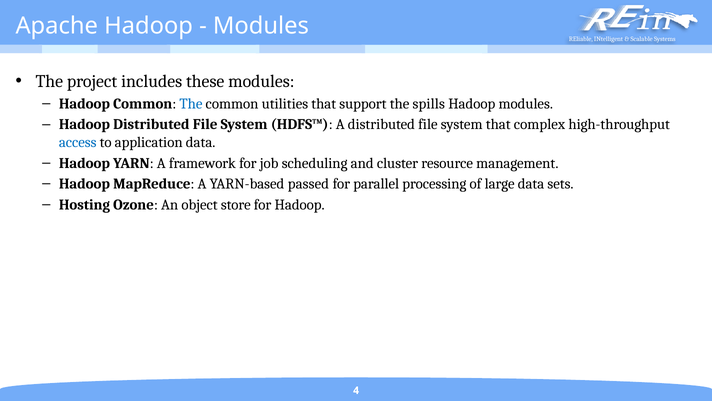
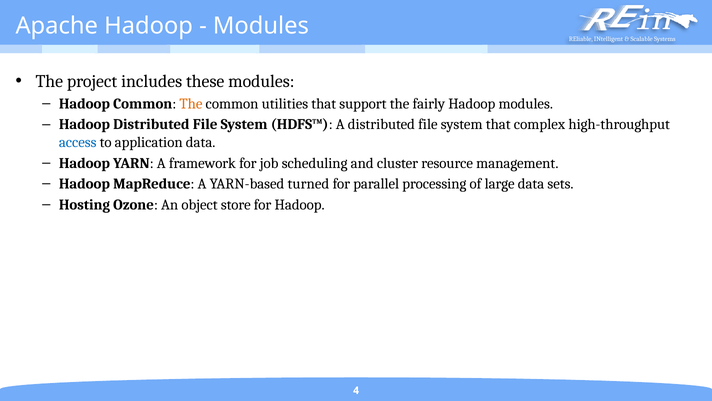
The at (191, 104) colour: blue -> orange
spills: spills -> fairly
passed: passed -> turned
